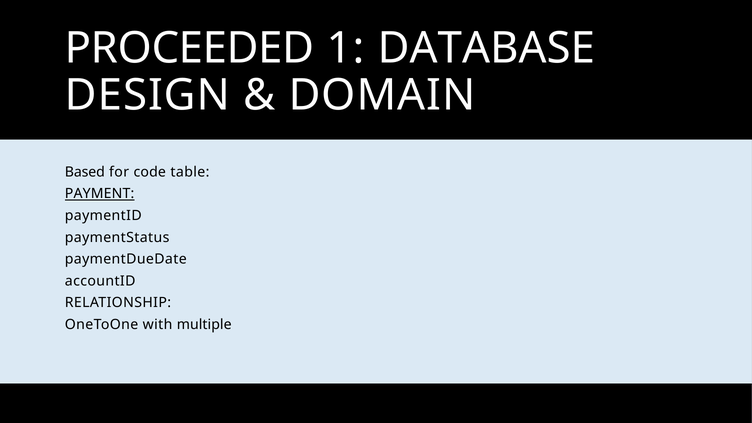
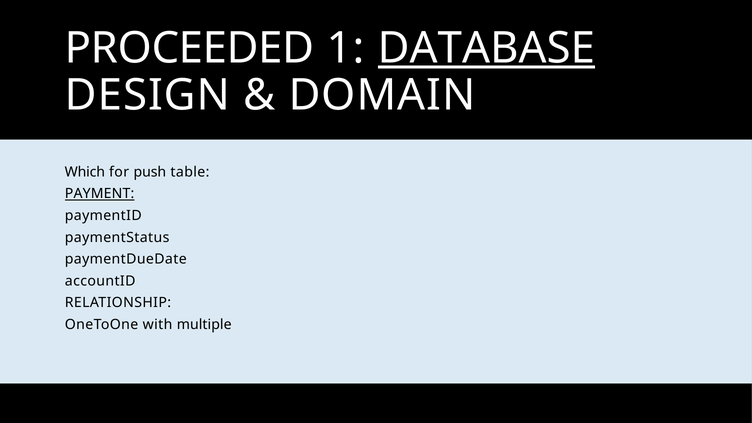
DATABASE underline: none -> present
Based: Based -> Which
code: code -> push
